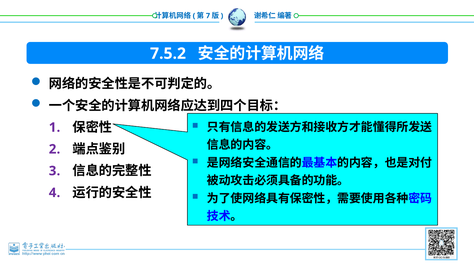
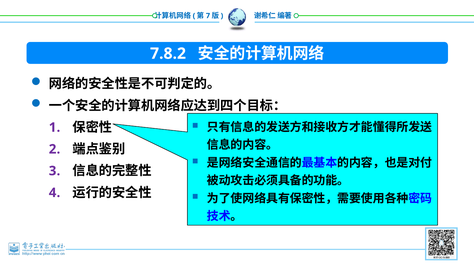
7.5.2: 7.5.2 -> 7.8.2
